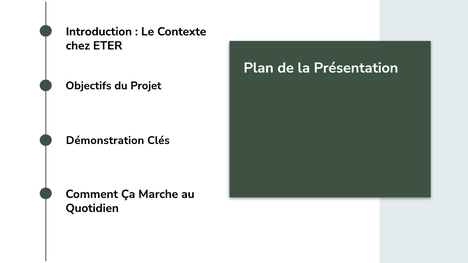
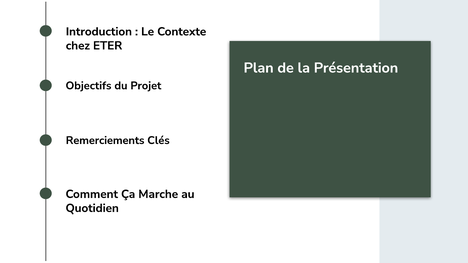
Démonstration: Démonstration -> Remerciements
